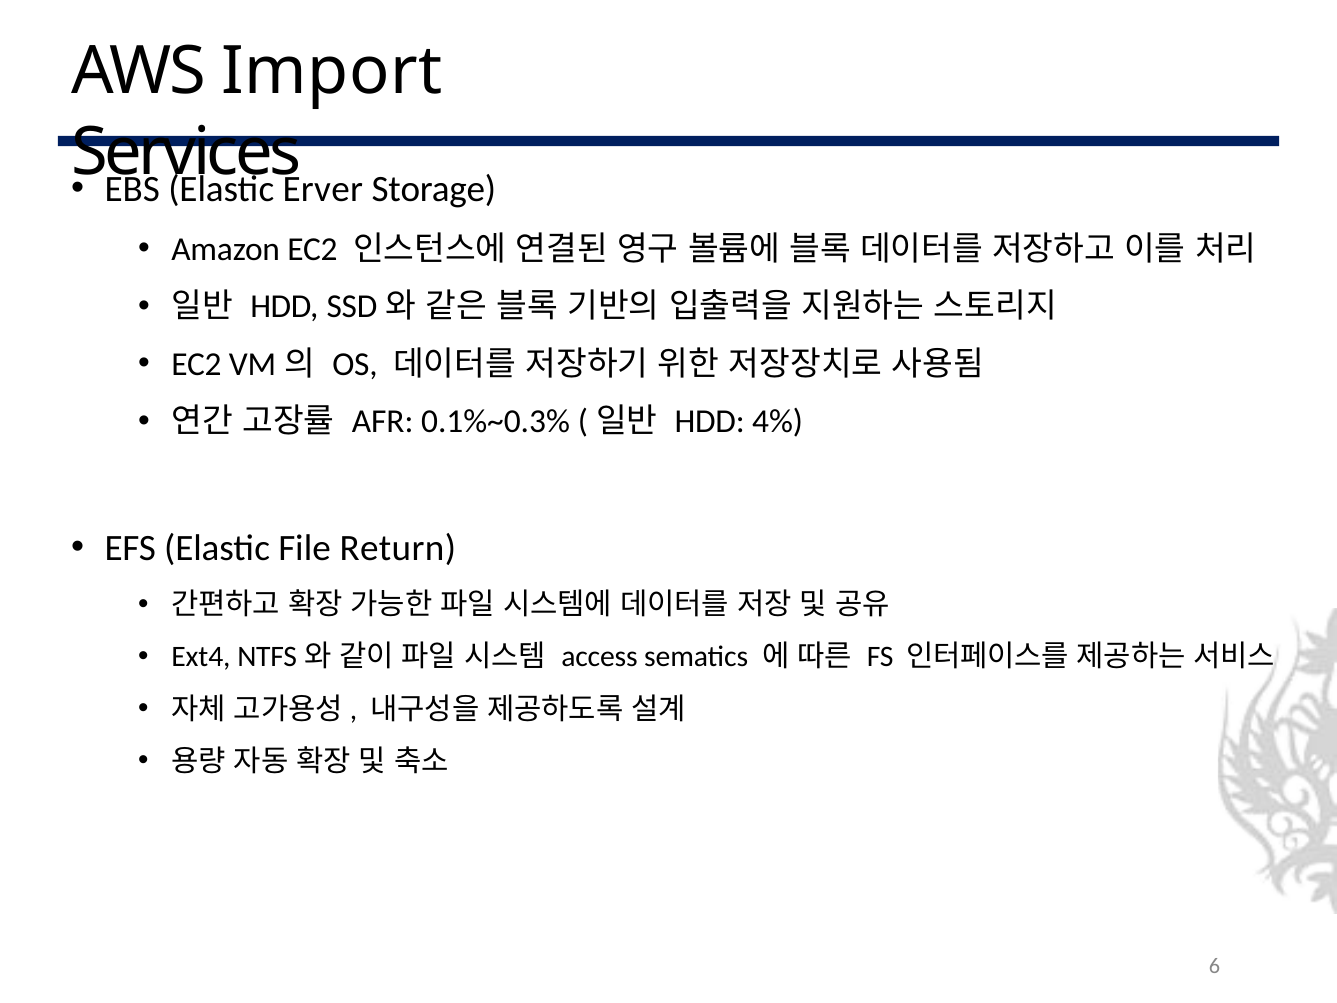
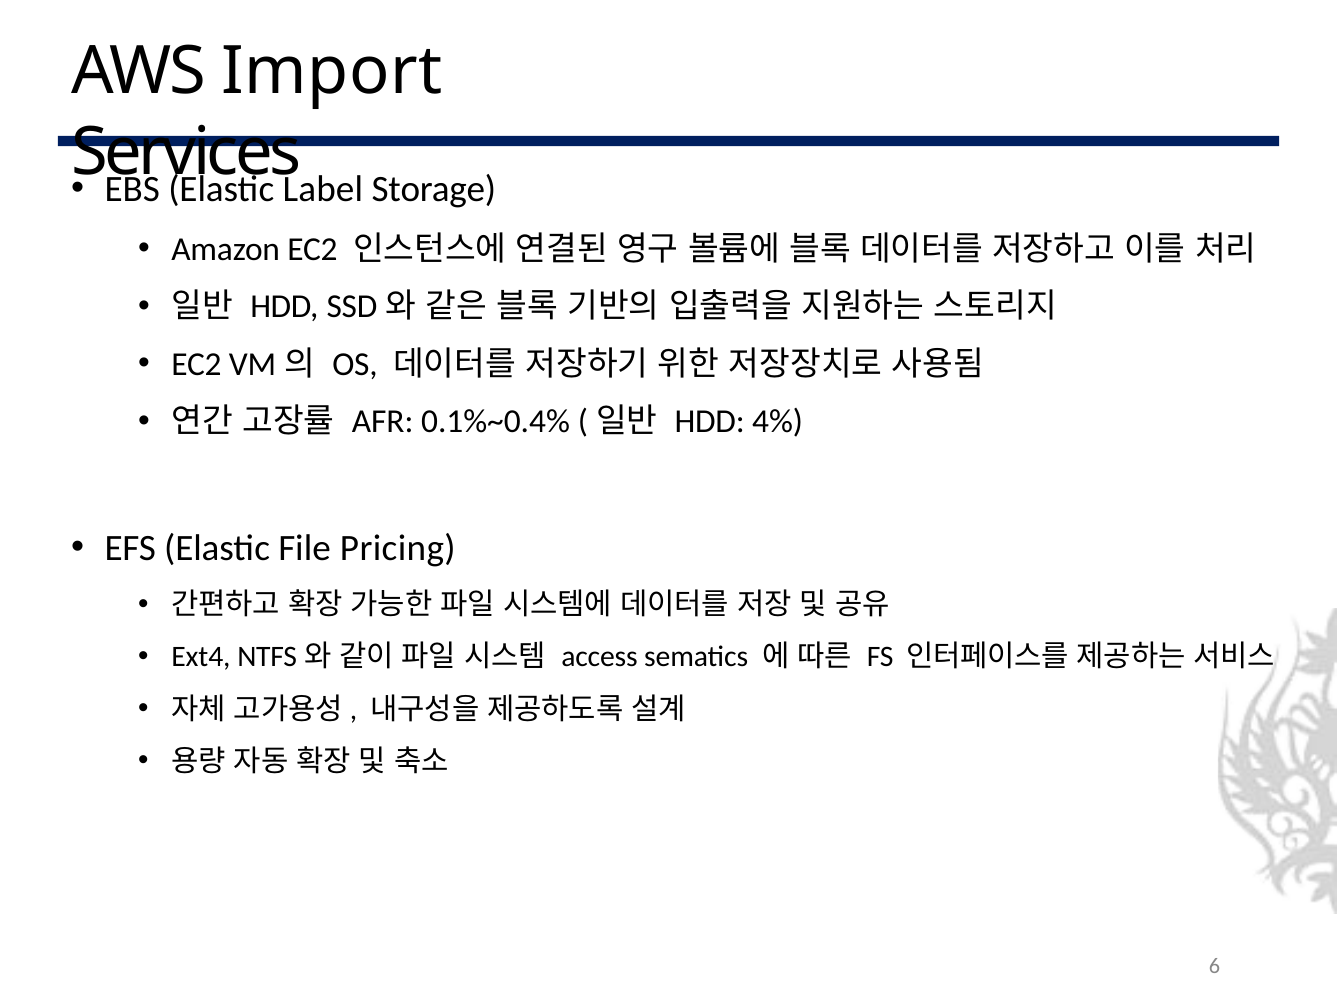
Erver: Erver -> Label
0.1%~0.3%: 0.1%~0.3% -> 0.1%~0.4%
Return: Return -> Pricing
